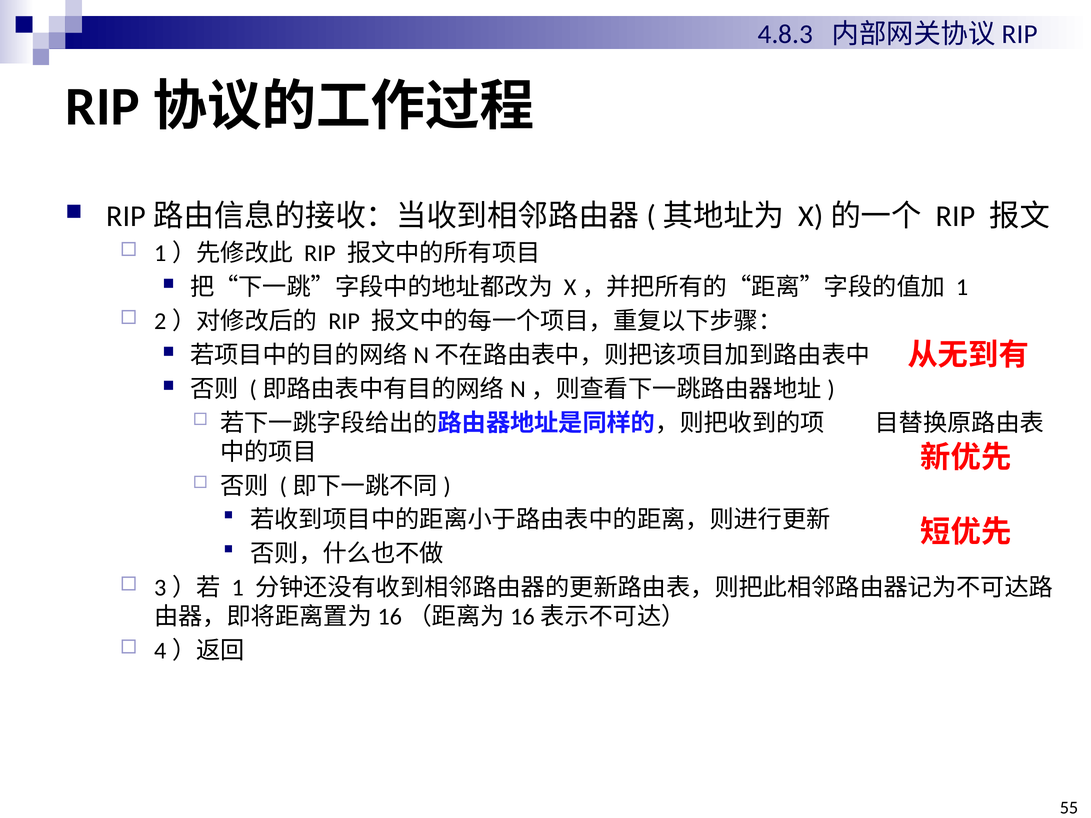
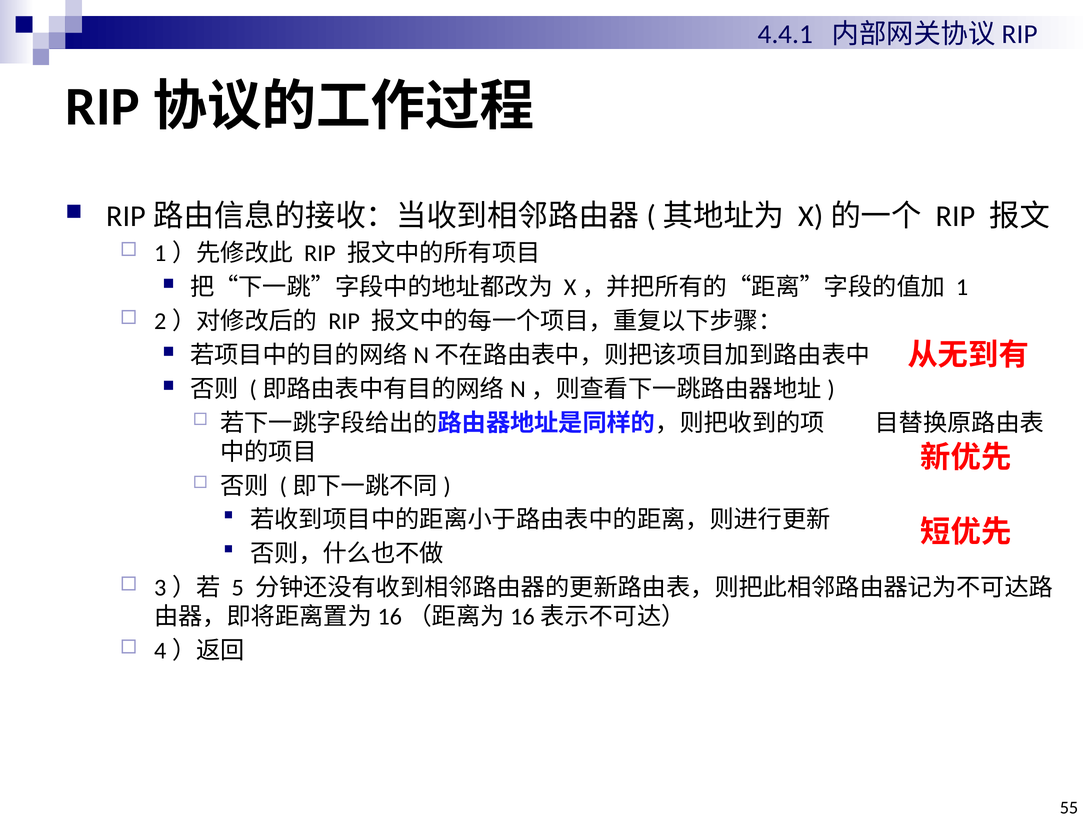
4.8.3: 4.8.3 -> 4.4.1
1 at (238, 588): 1 -> 5
